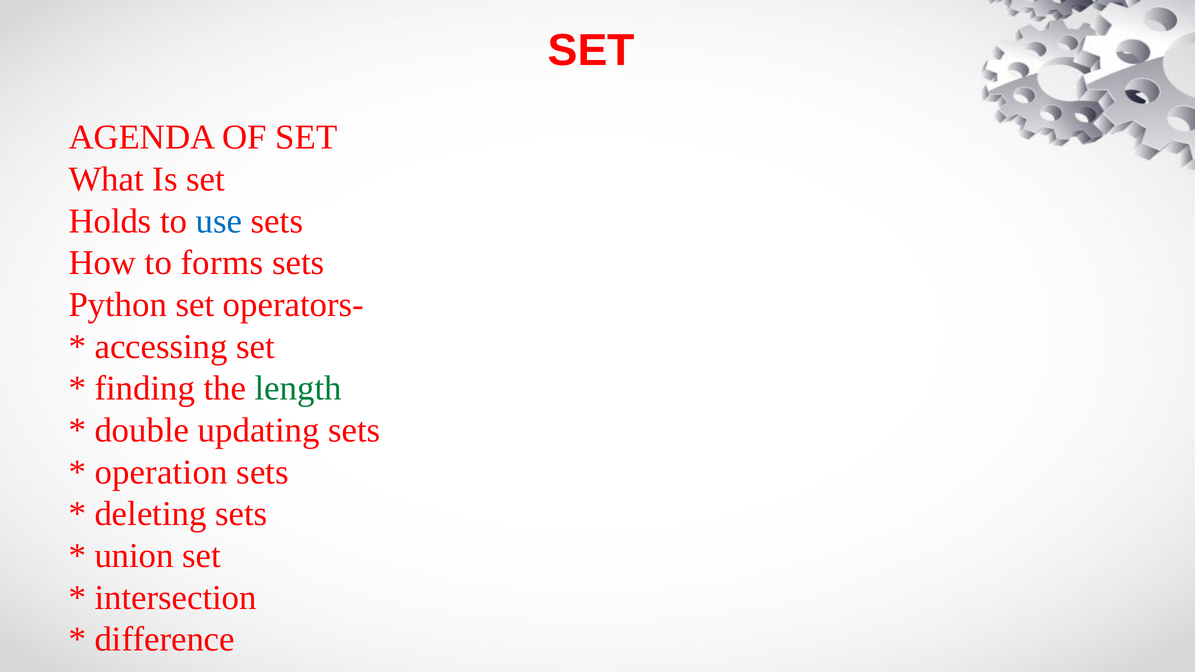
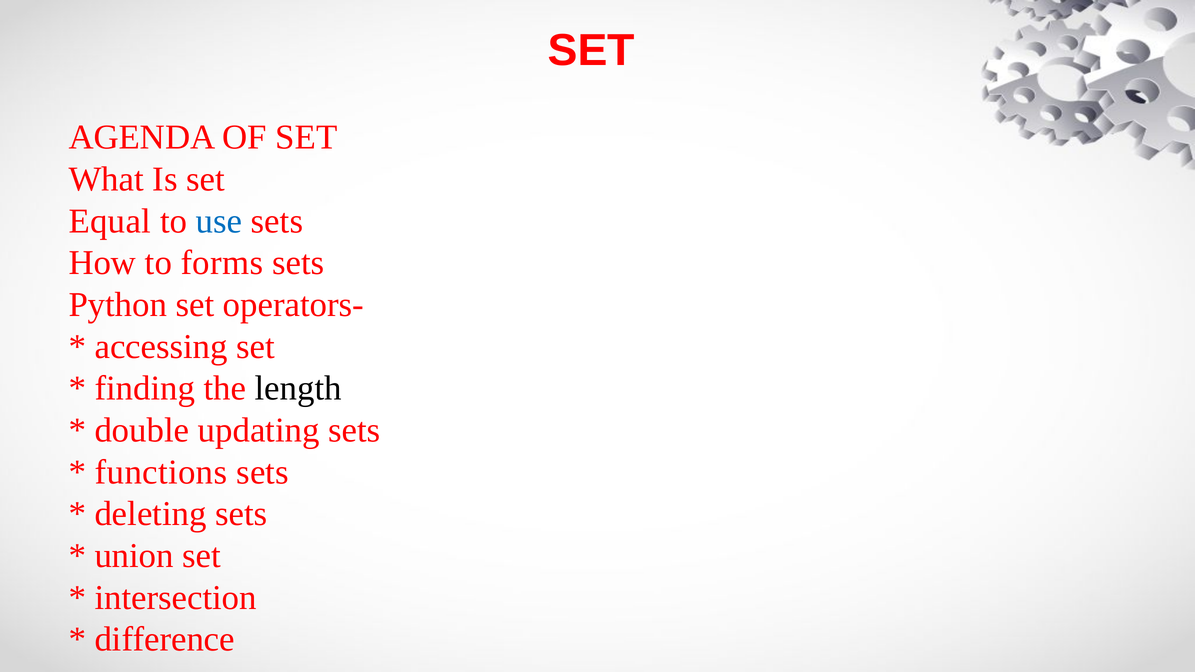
Holds: Holds -> Equal
length colour: green -> black
operation: operation -> functions
